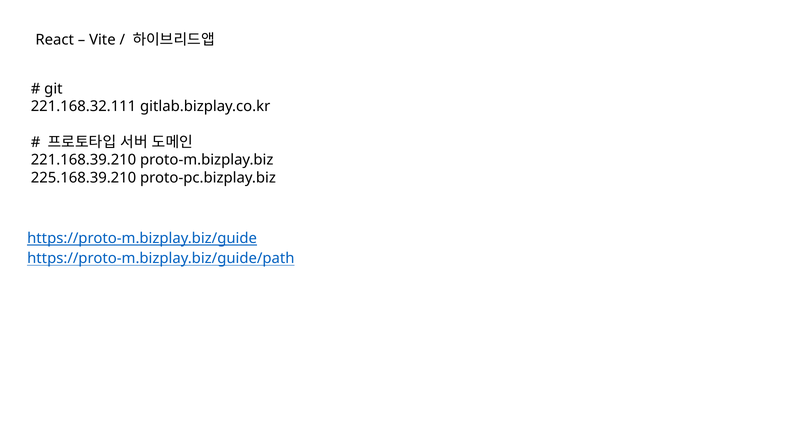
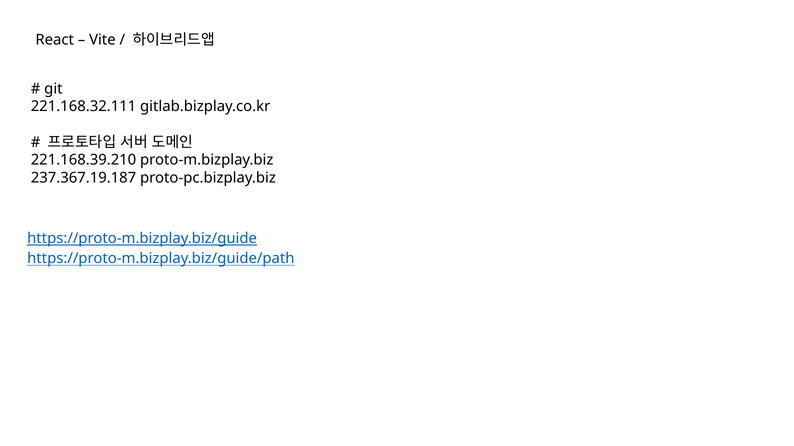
225.168.39.210: 225.168.39.210 -> 237.367.19.187
